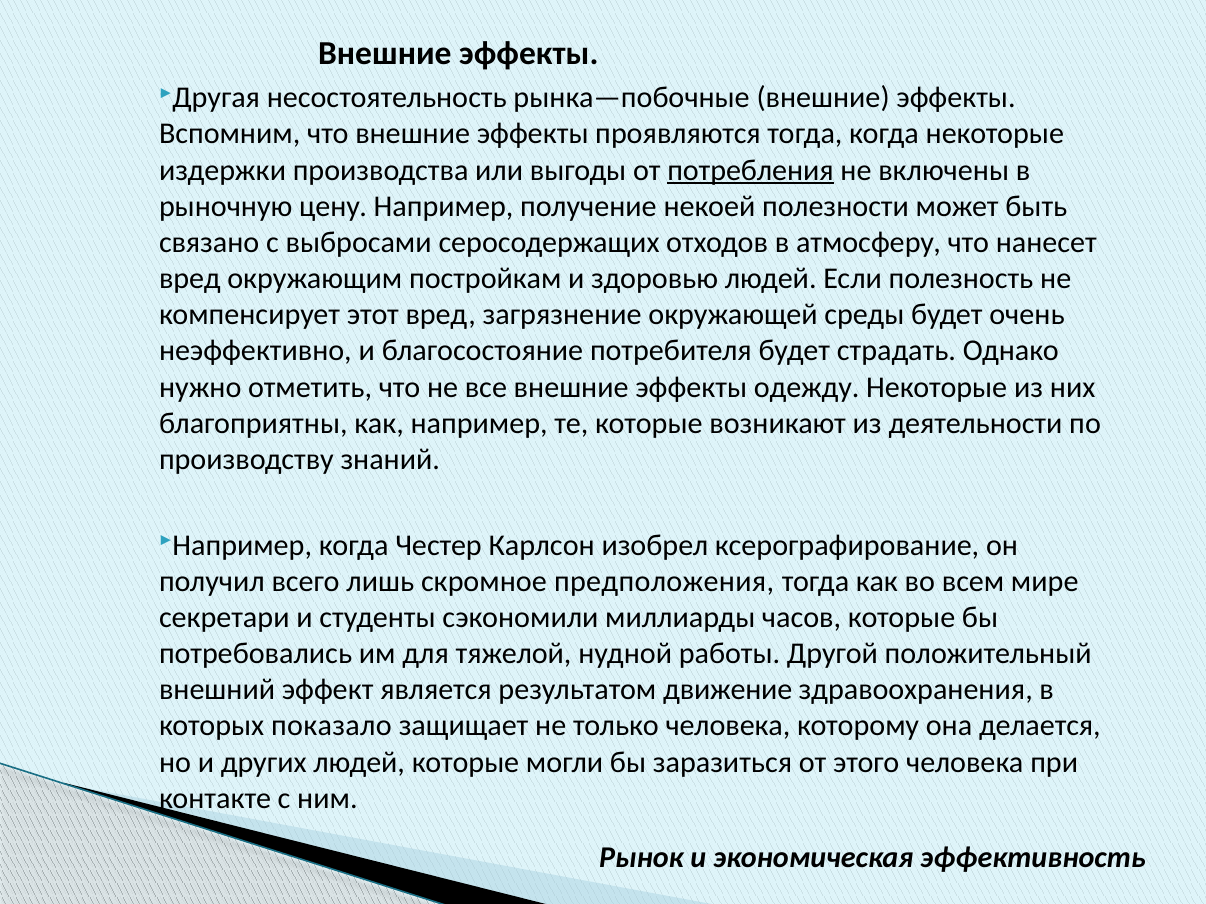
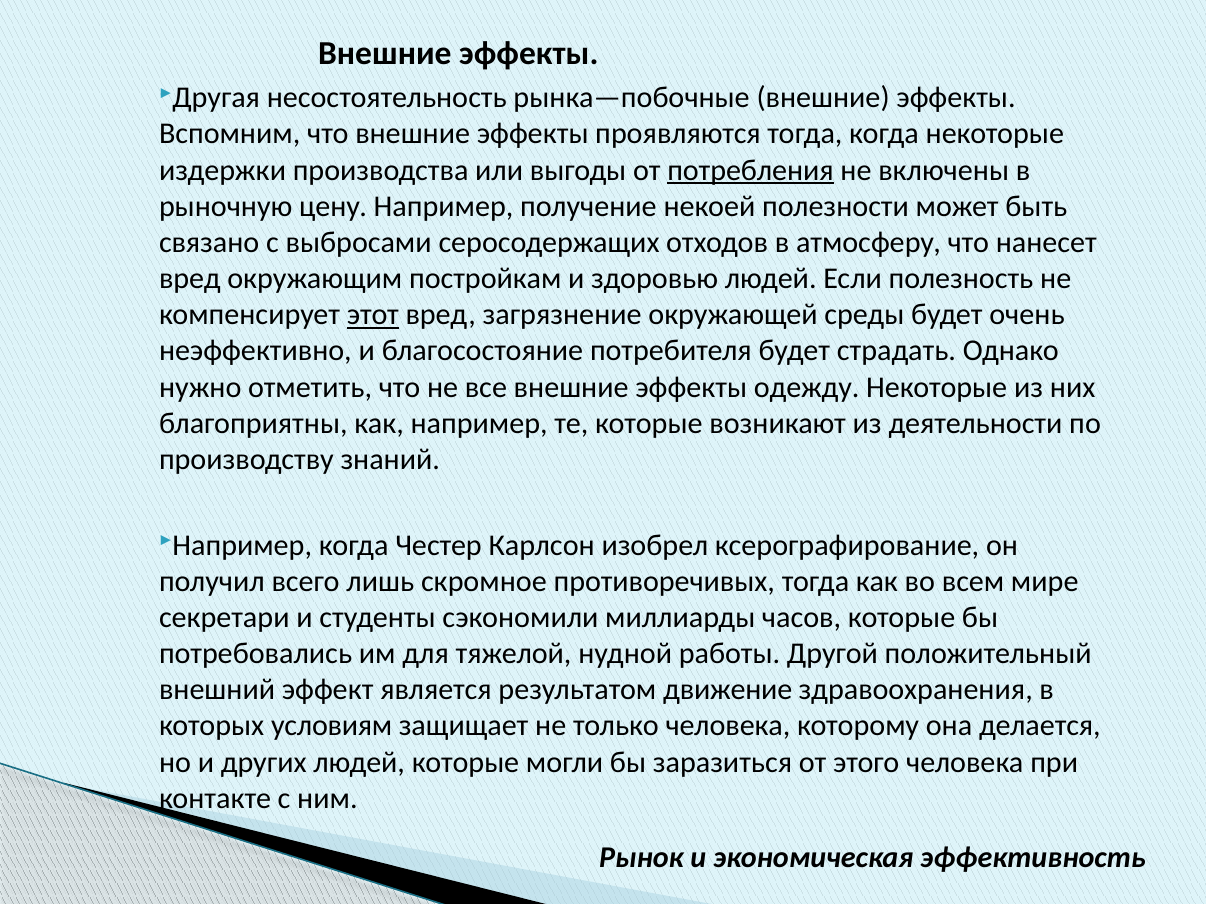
этот underline: none -> present
предположения: предположения -> противоречивых
показало: показало -> условиям
